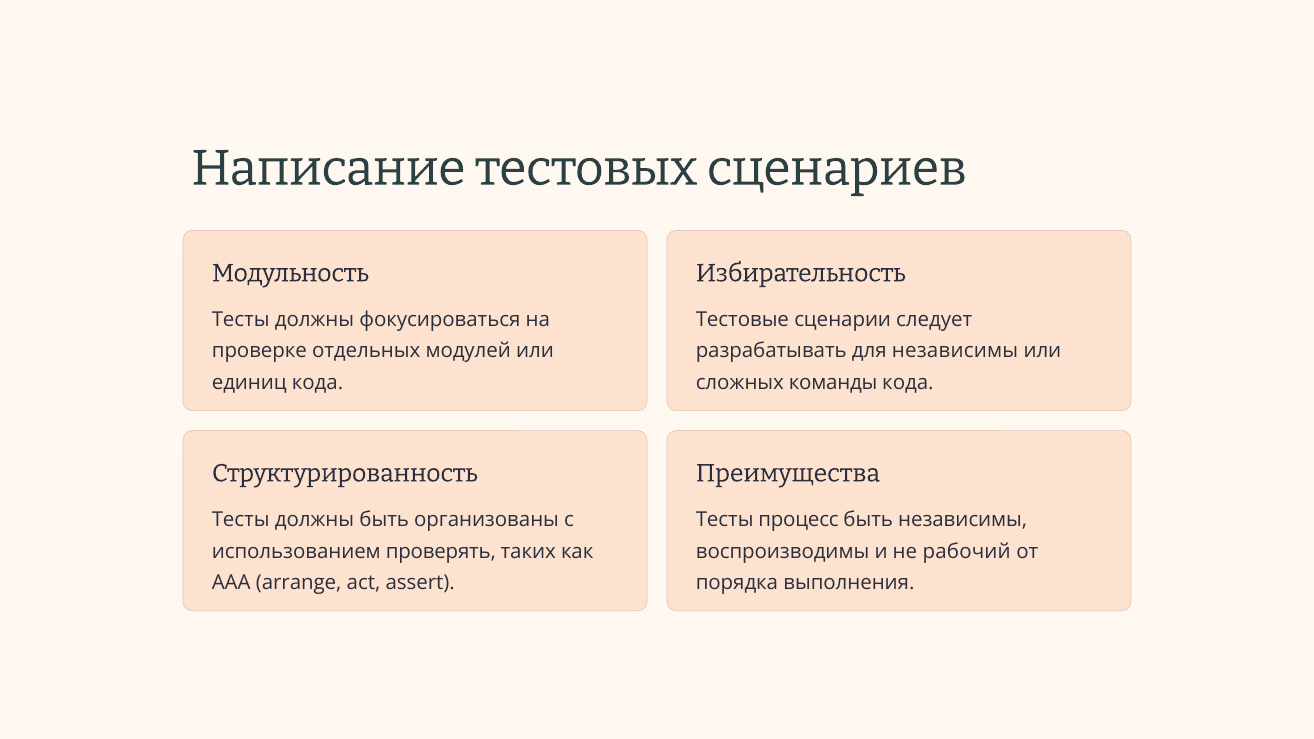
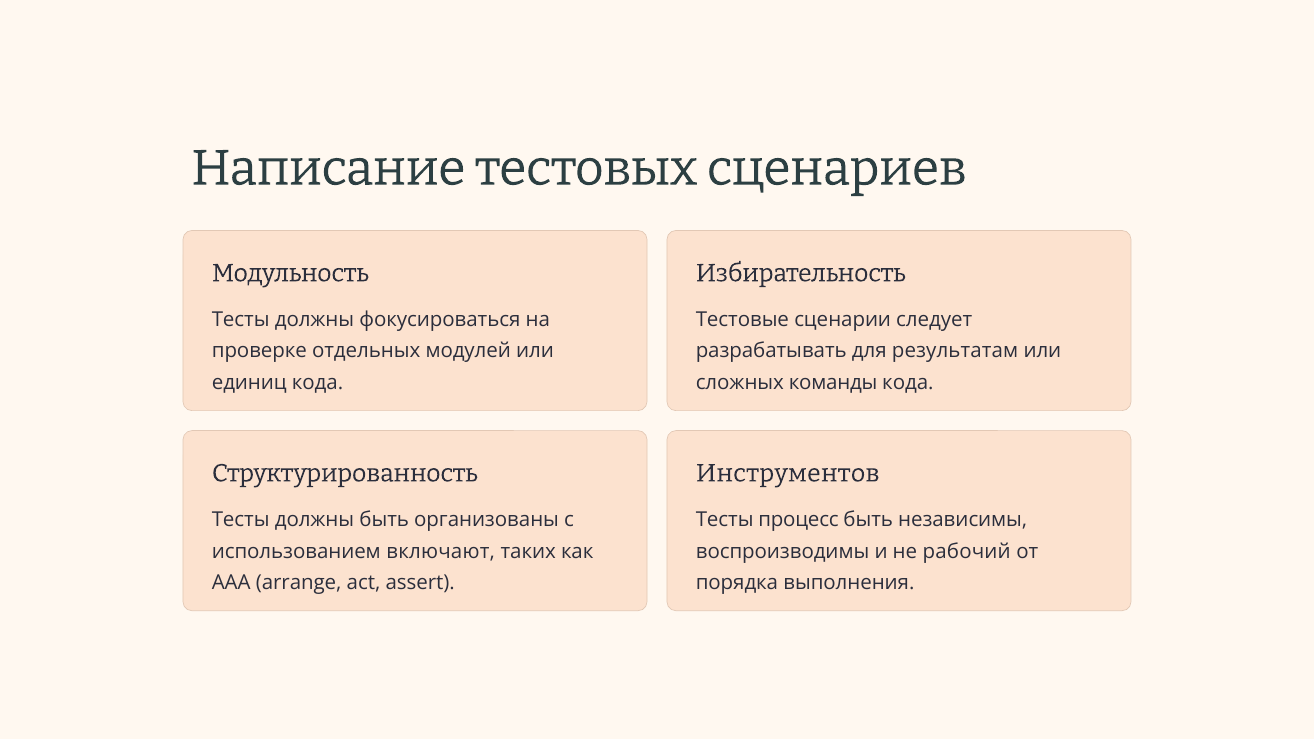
для независимы: независимы -> результатам
Преимущества: Преимущества -> Инструментов
проверять: проверять -> включают
